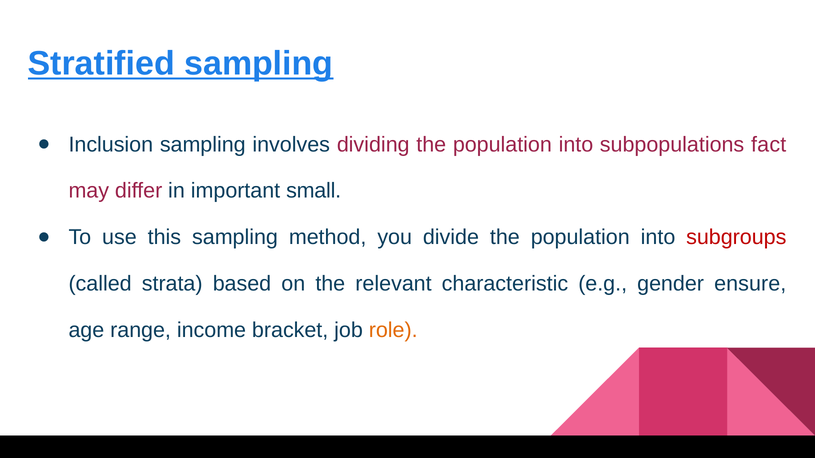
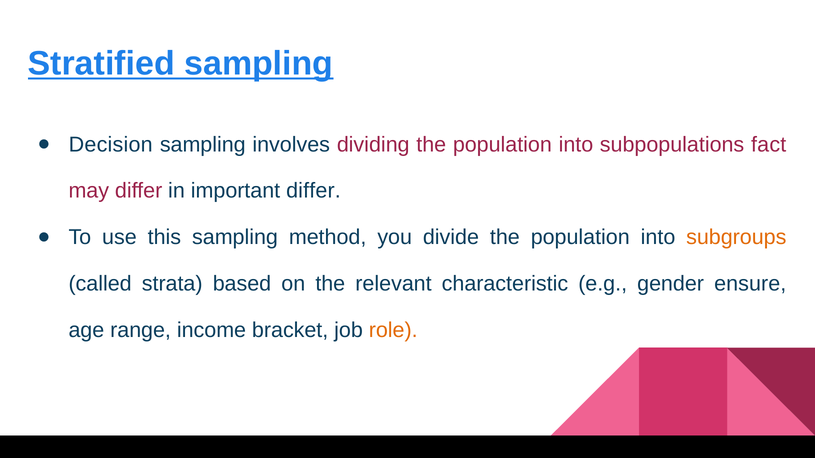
Inclusion: Inclusion -> Decision
important small: small -> differ
subgroups colour: red -> orange
